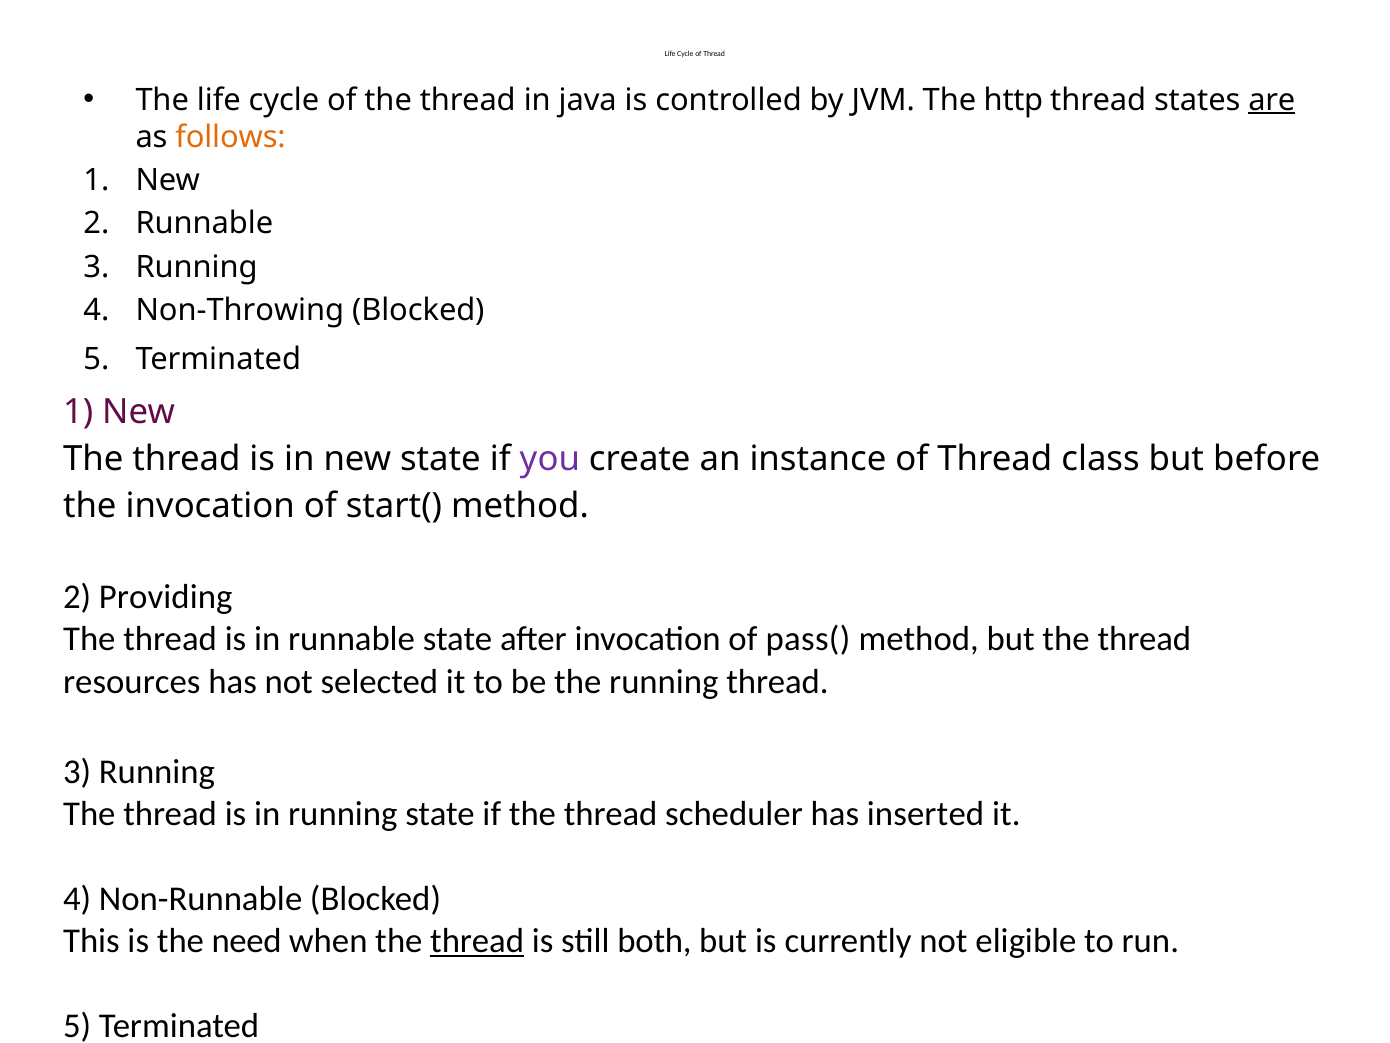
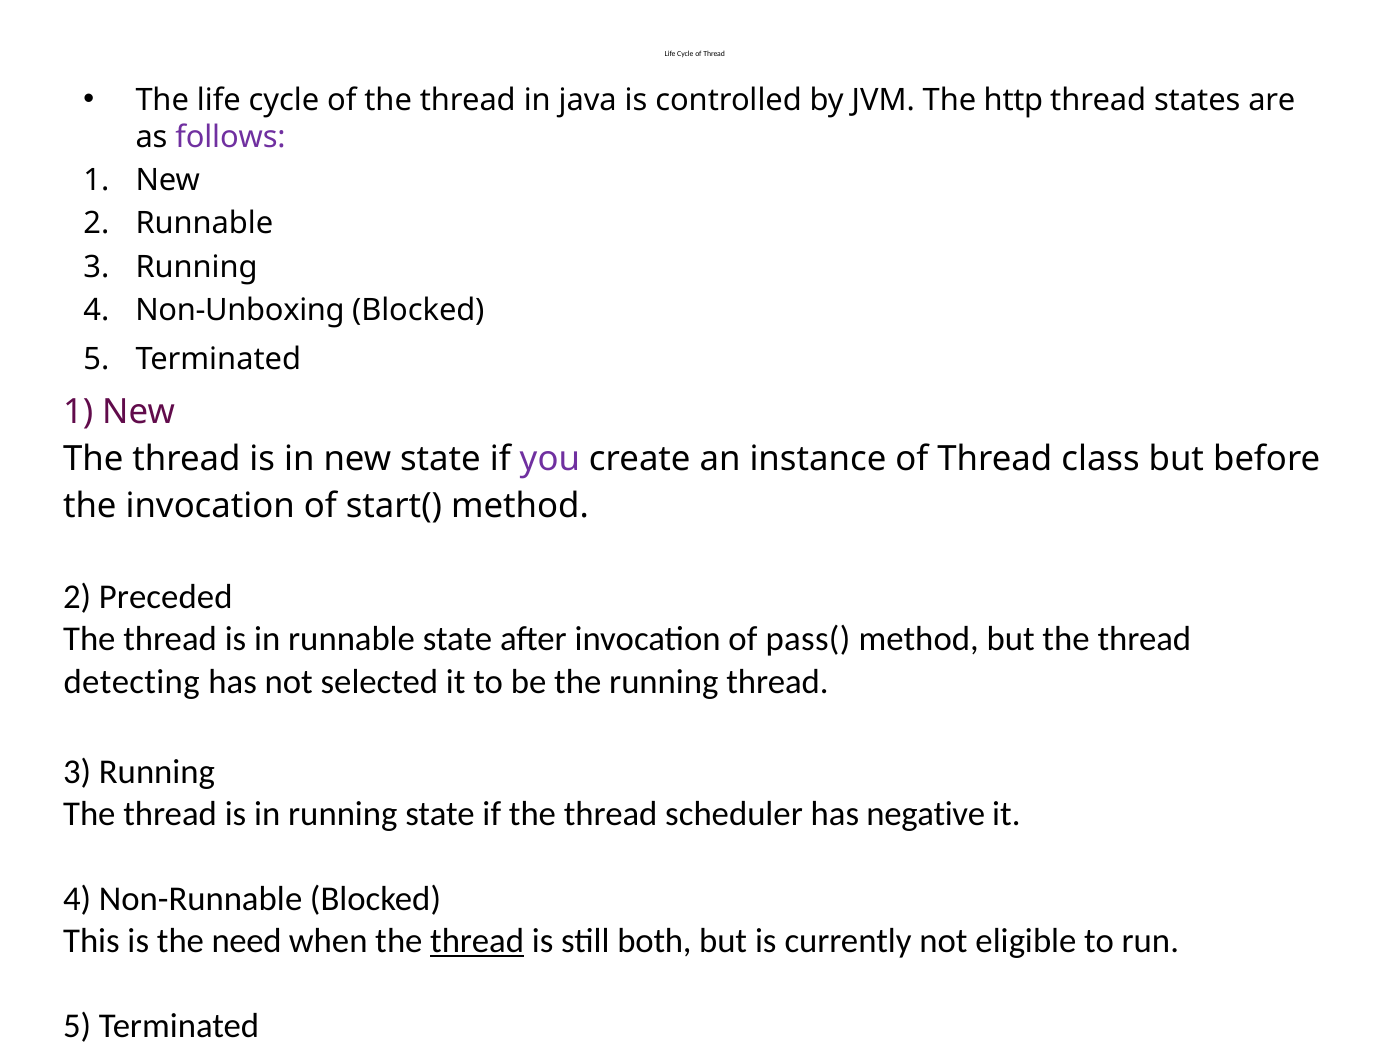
are underline: present -> none
follows colour: orange -> purple
Non-Throwing: Non-Throwing -> Non-Unboxing
Providing: Providing -> Preceded
resources: resources -> detecting
inserted: inserted -> negative
